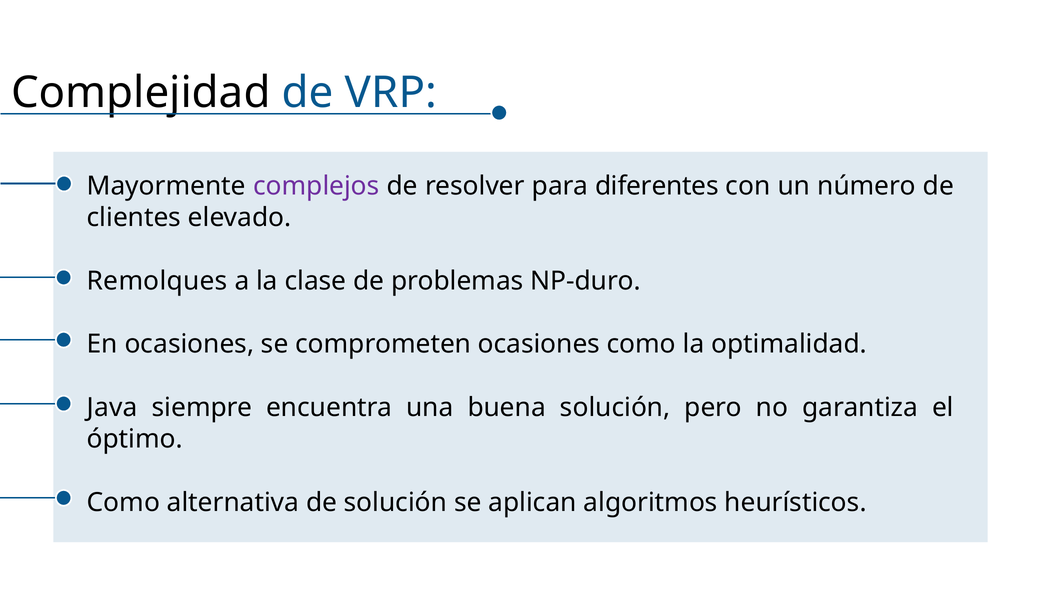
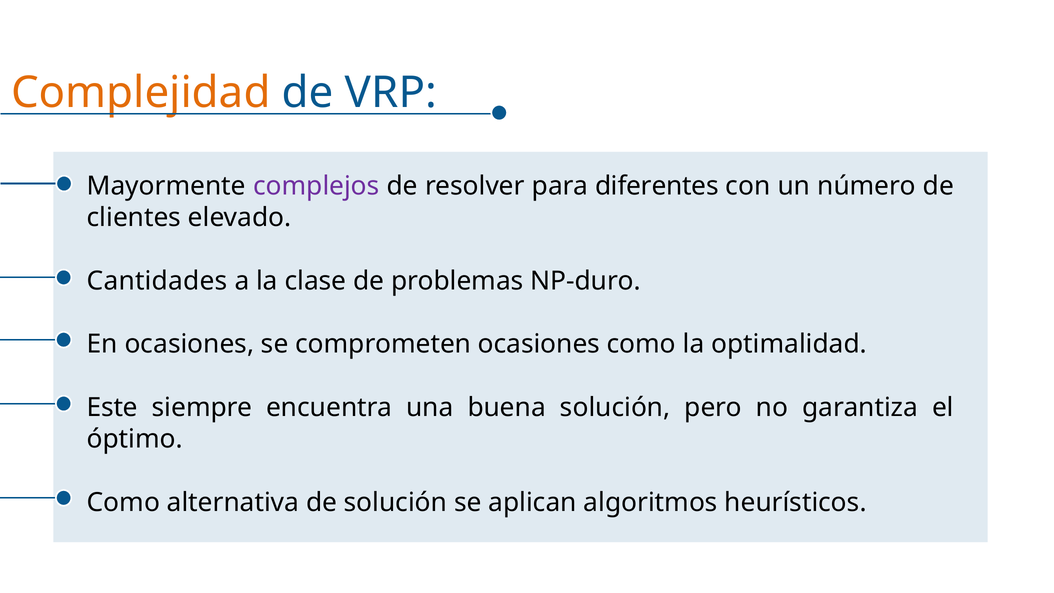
Complejidad colour: black -> orange
Remolques: Remolques -> Cantidades
Java: Java -> Este
